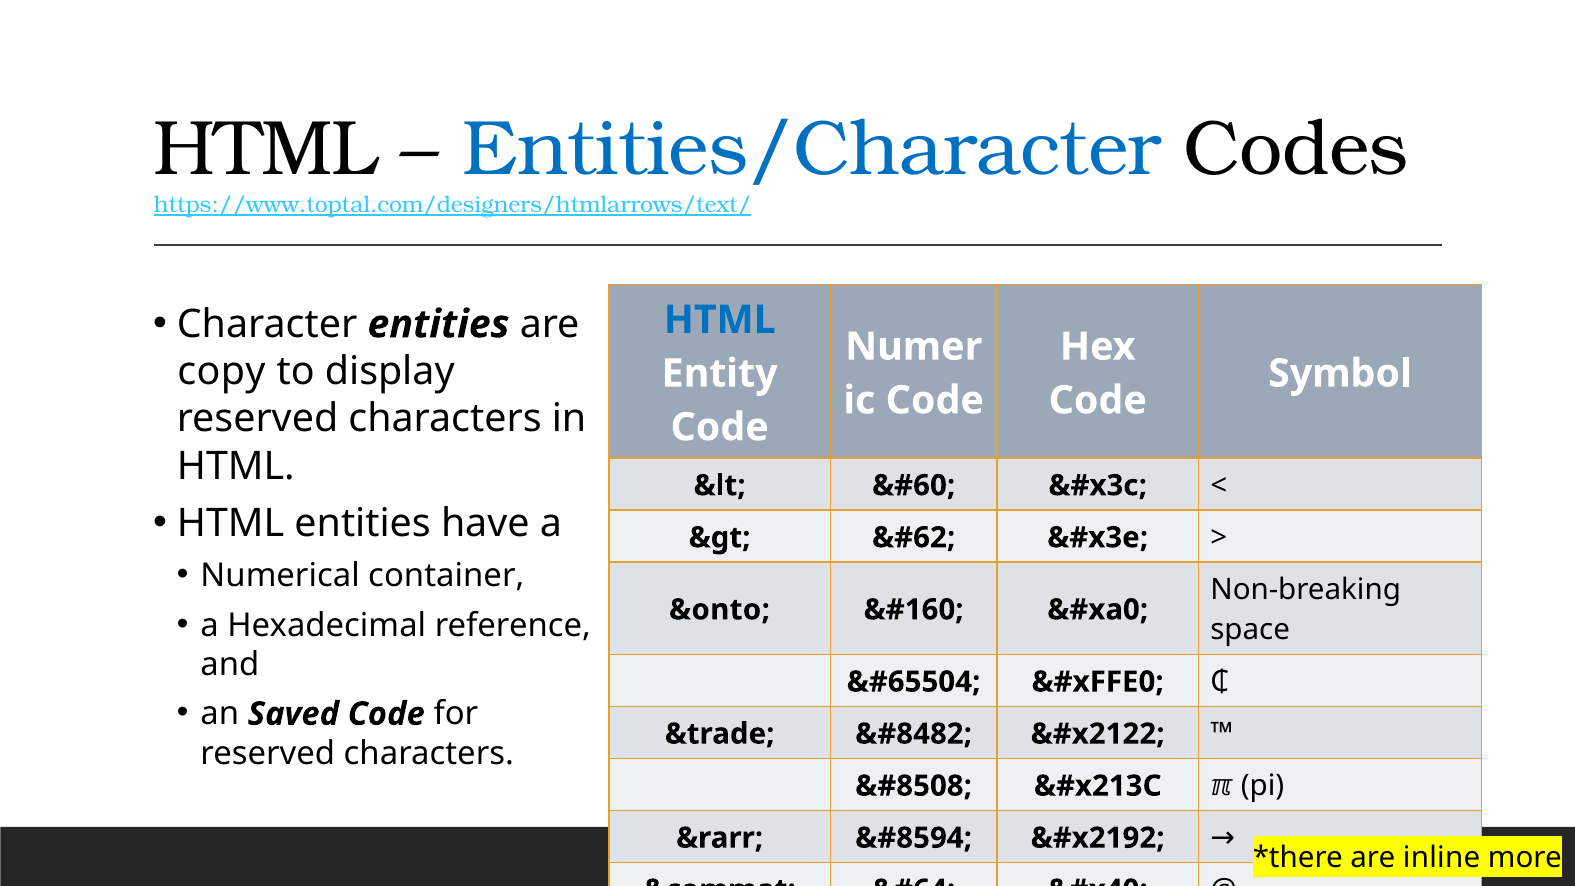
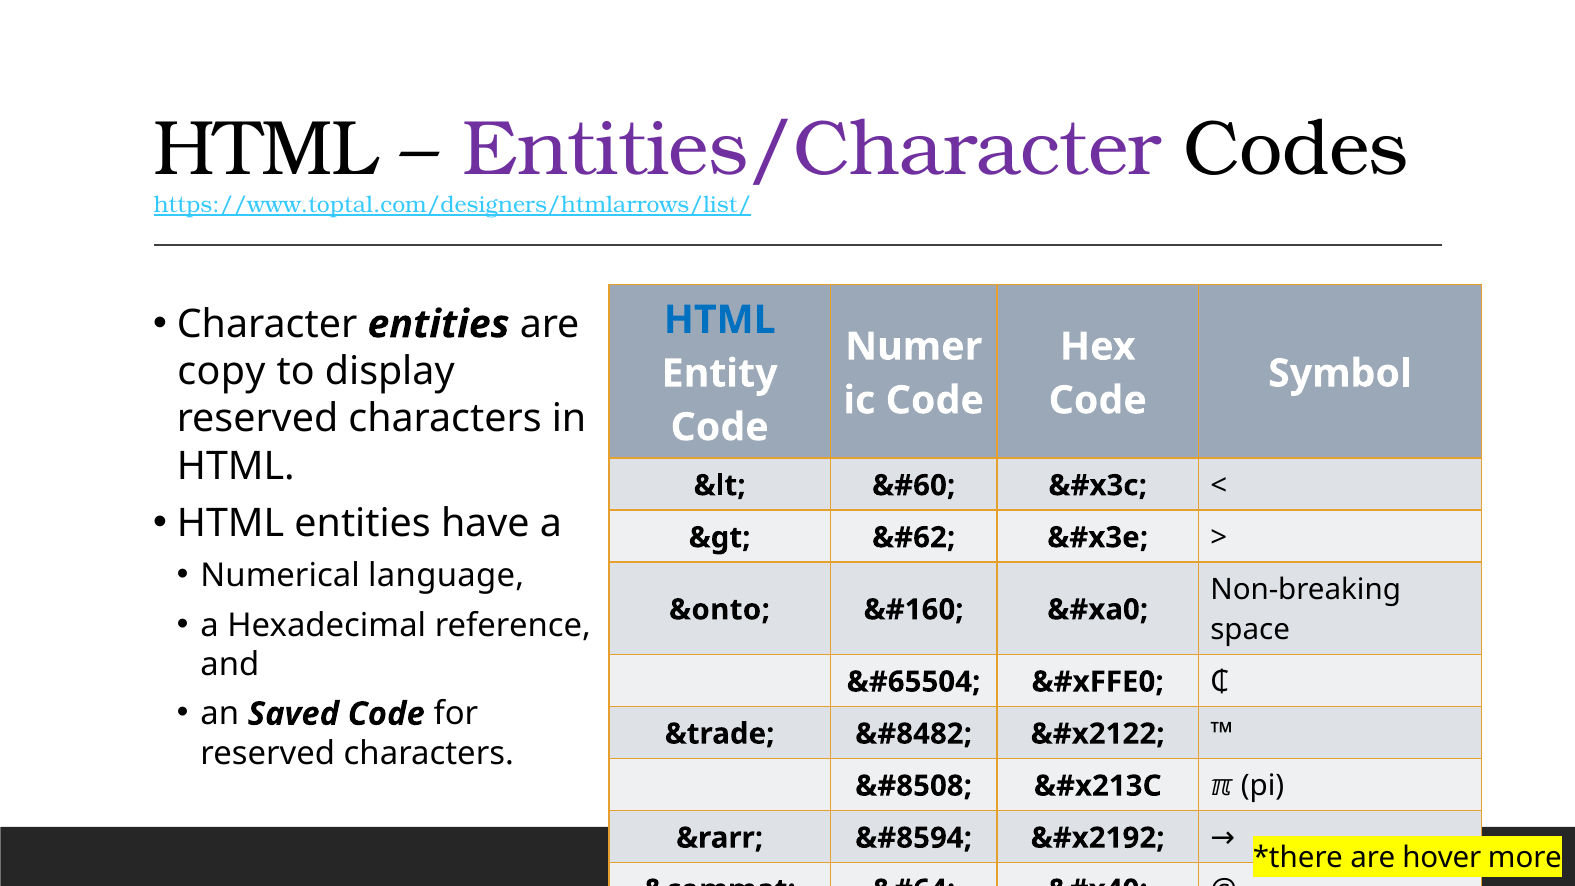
Entities/Character colour: blue -> purple
https://www.toptal.com/designers/htmlarrows/text/: https://www.toptal.com/designers/htmlarrows/text/ -> https://www.toptal.com/designers/htmlarrows/list/
container: container -> language
inline: inline -> hover
